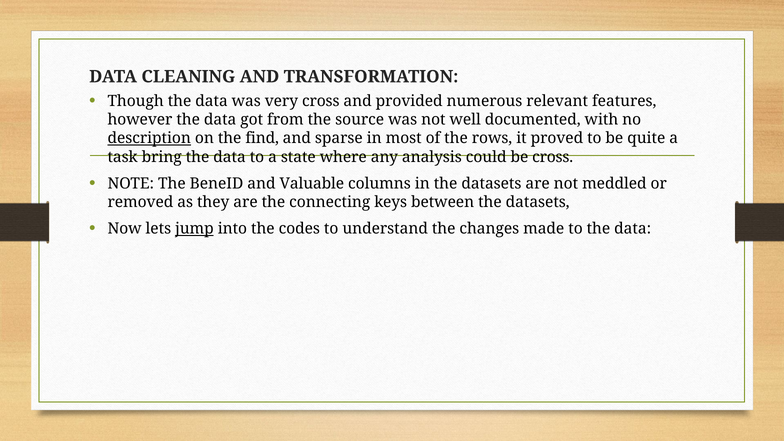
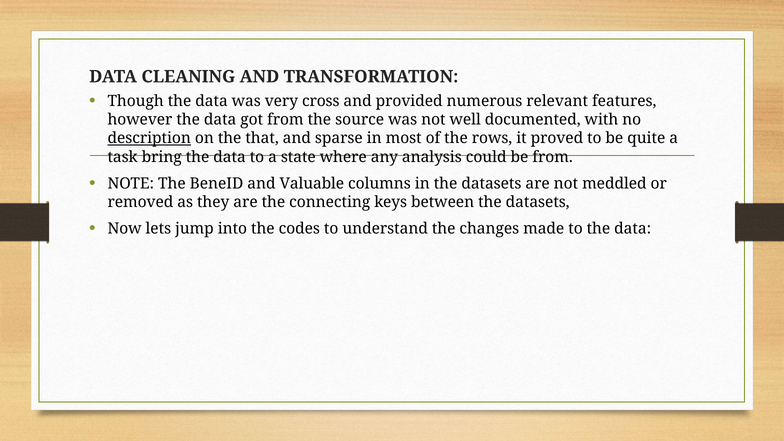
find: find -> that
be cross: cross -> from
jump underline: present -> none
